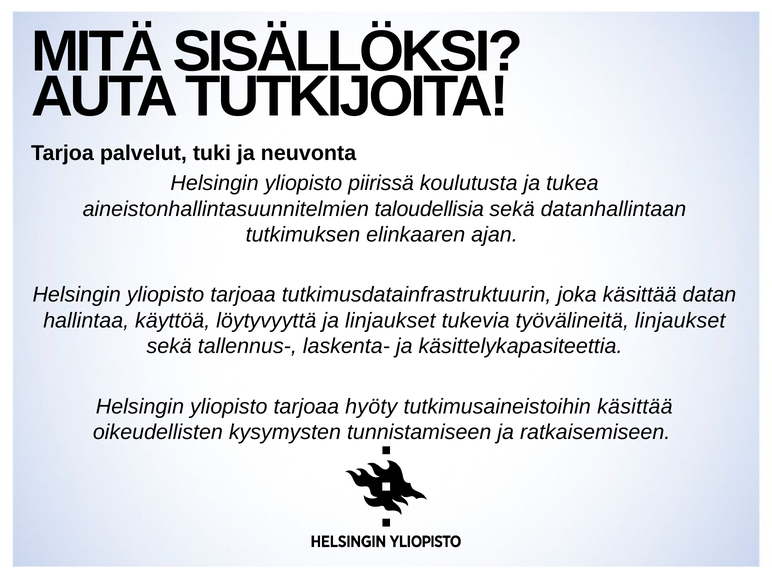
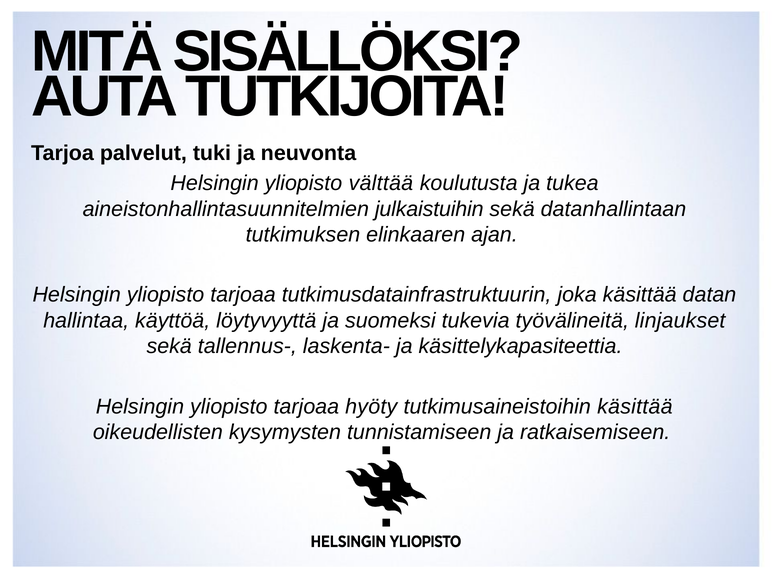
piirissä: piirissä -> välttää
taloudellisia: taloudellisia -> julkaistuihin
ja linjaukset: linjaukset -> suomeksi
